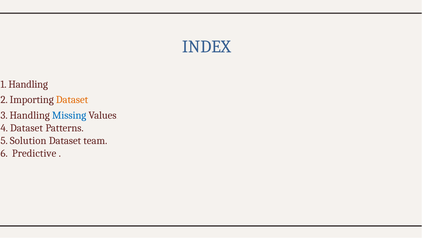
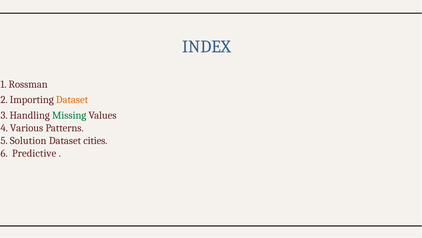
1 Handling: Handling -> Rossman
Missing colour: blue -> green
4 Dataset: Dataset -> Various
team: team -> cities
